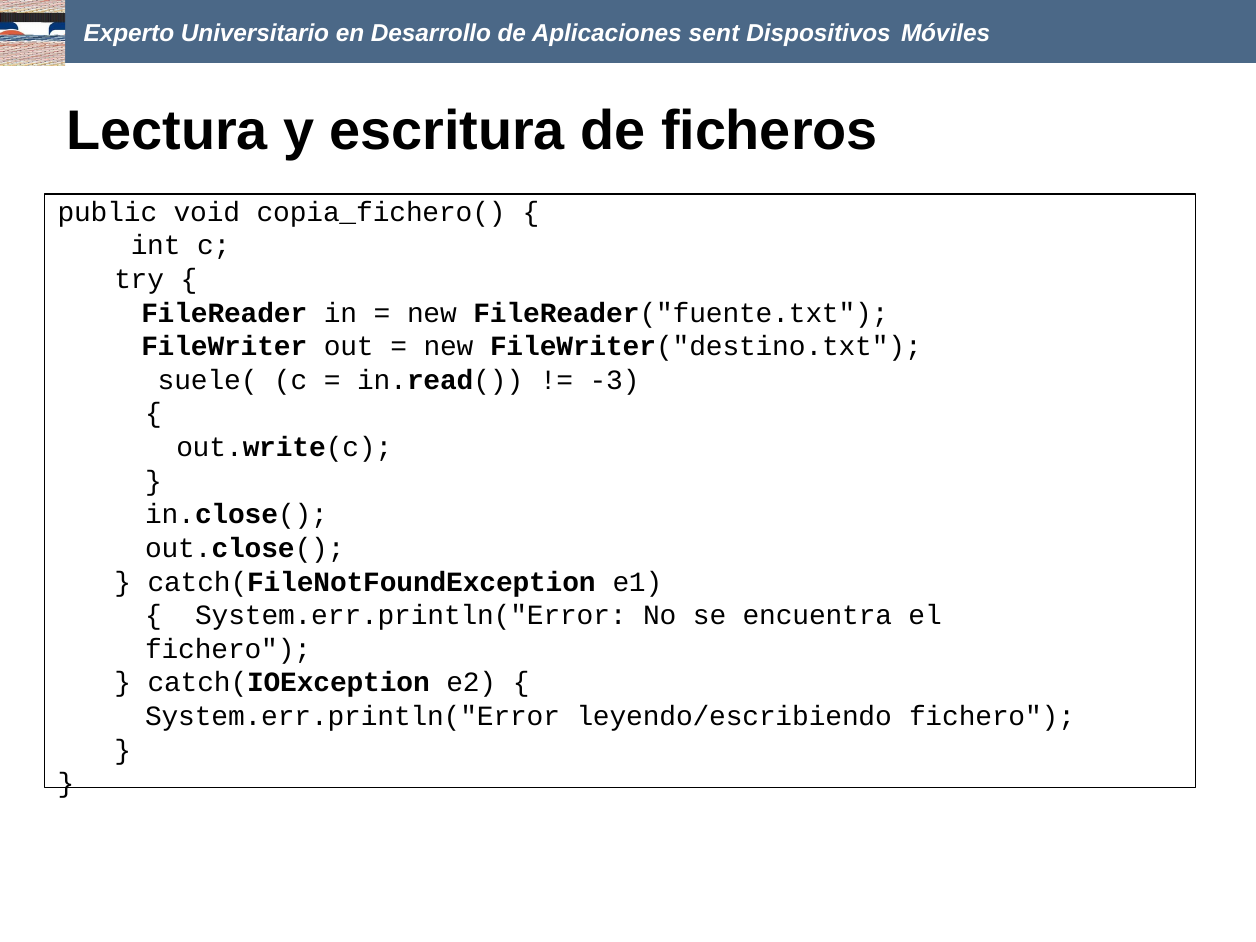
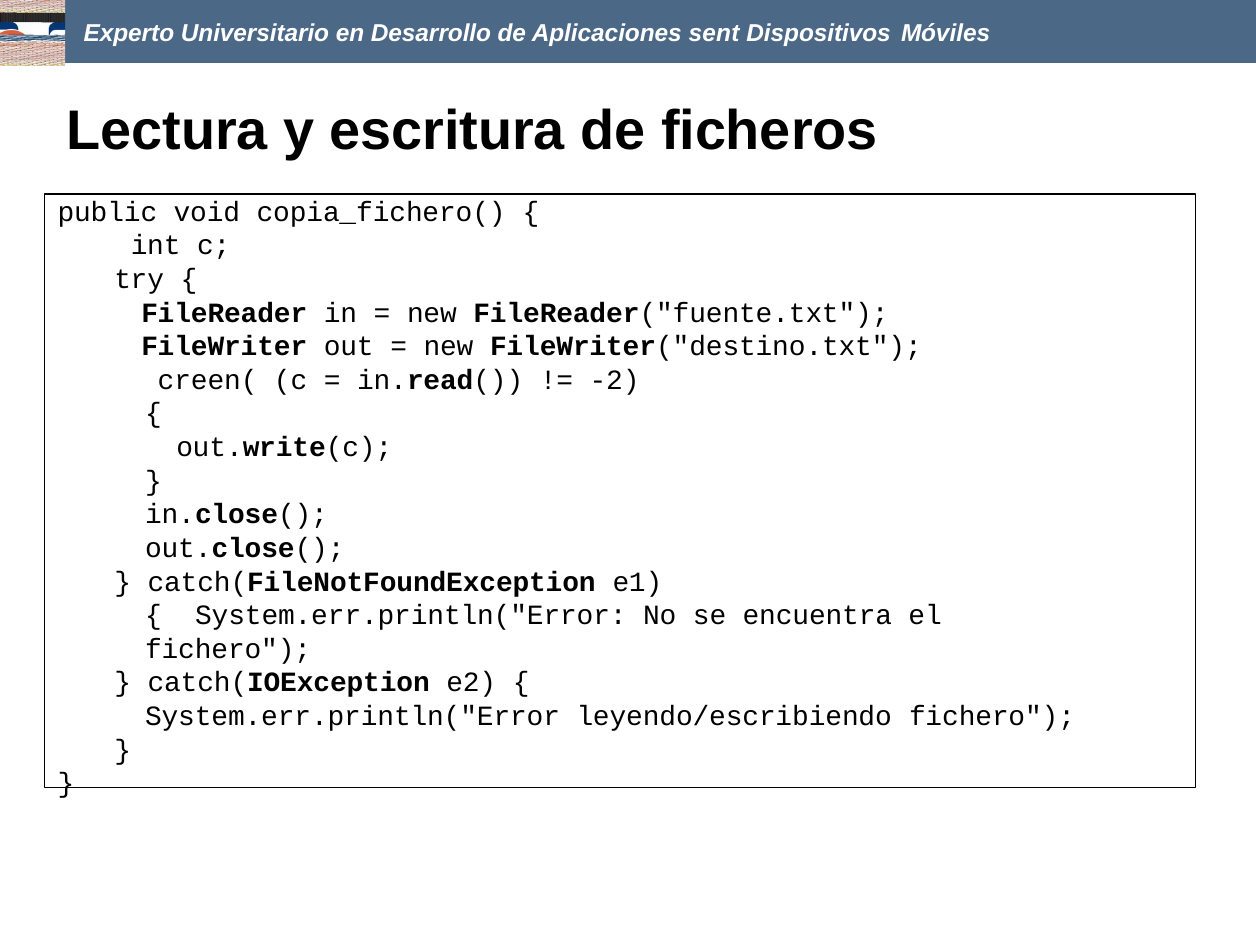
suele(: suele( -> creen(
-3: -3 -> -2
